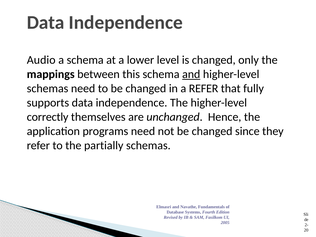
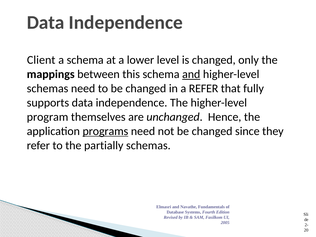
Audio: Audio -> Client
correctly: correctly -> program
programs underline: none -> present
